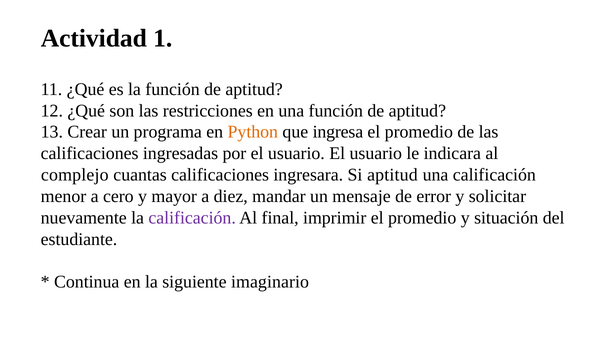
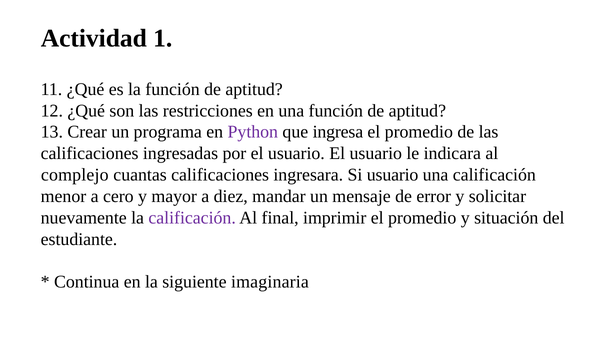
Python colour: orange -> purple
Si aptitud: aptitud -> usuario
imaginario: imaginario -> imaginaria
